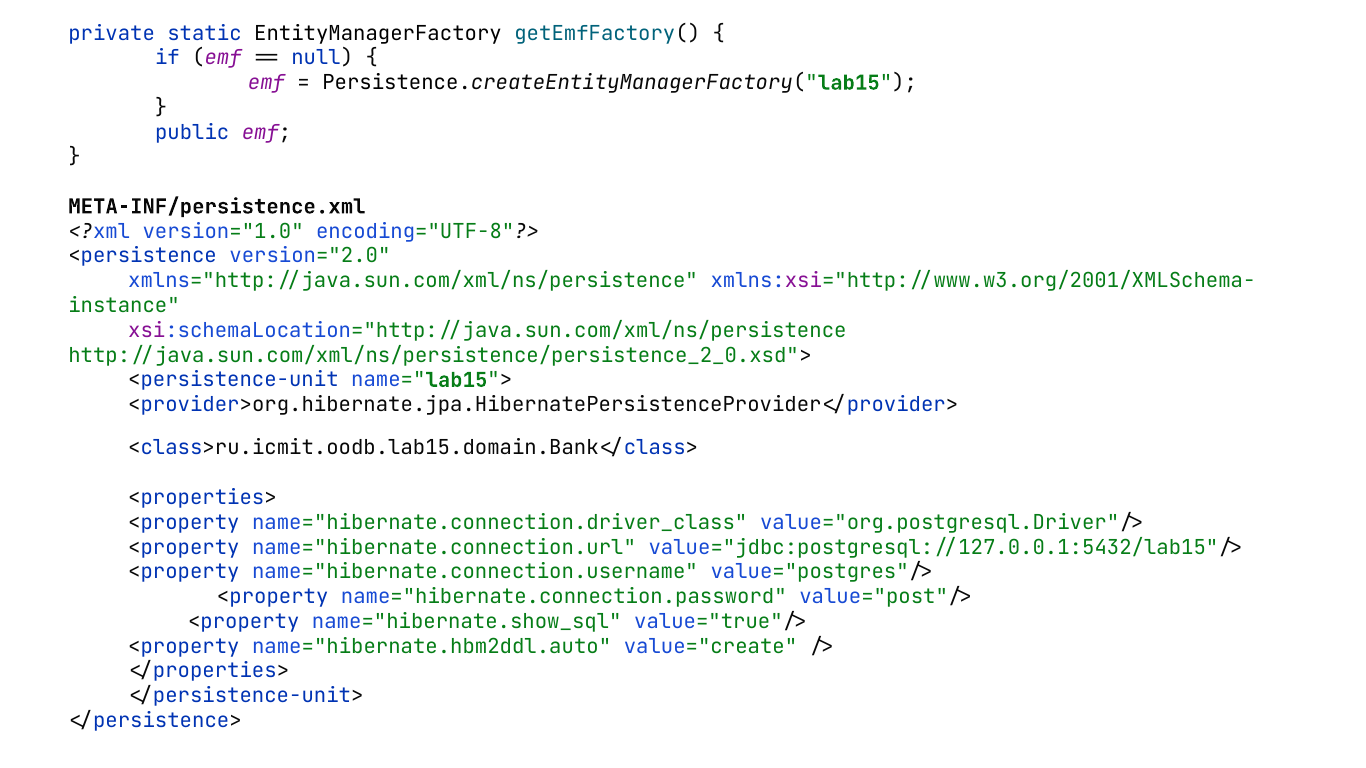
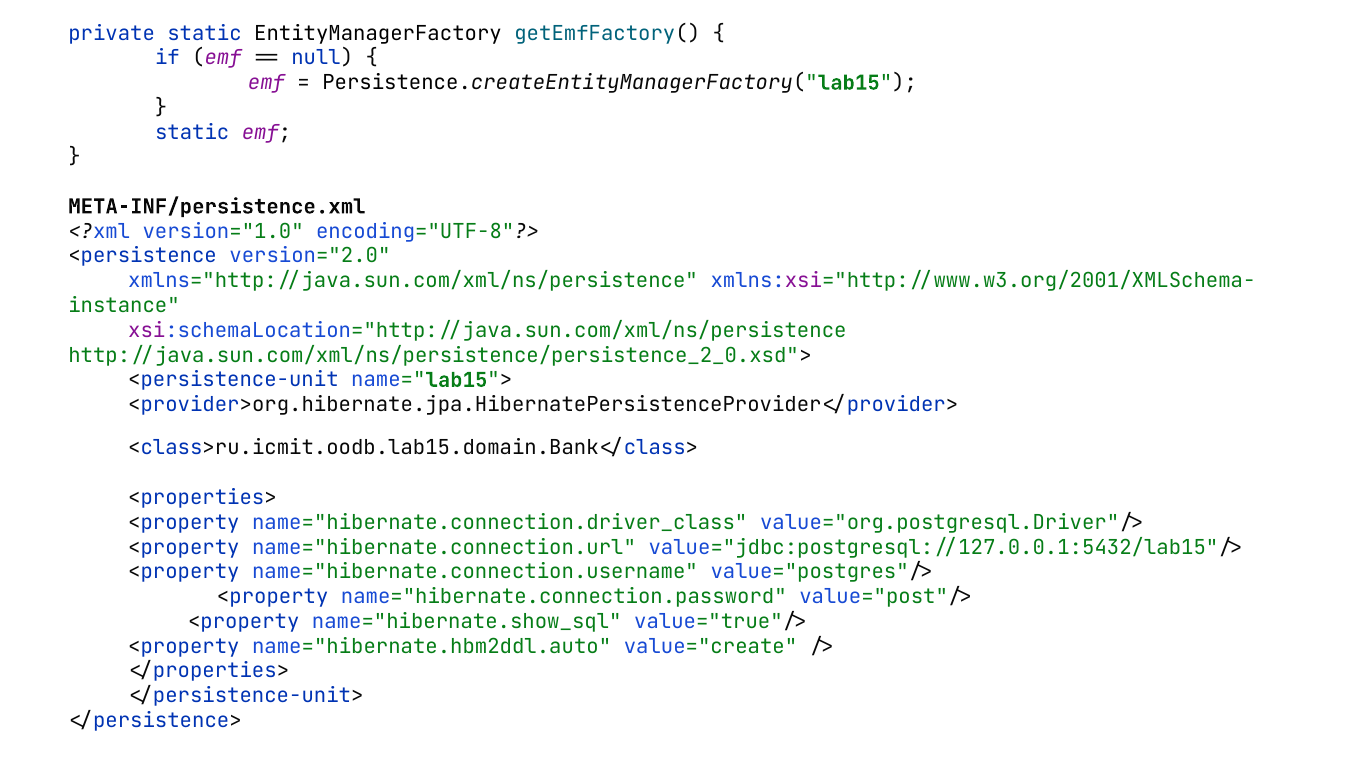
public at (192, 132): public -> static
